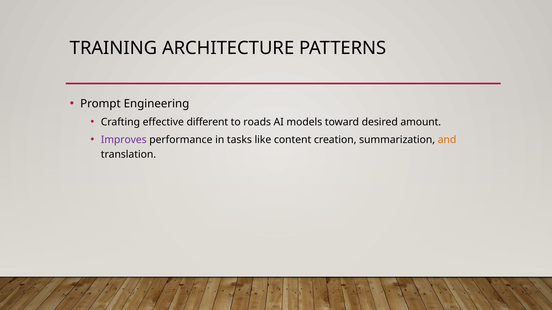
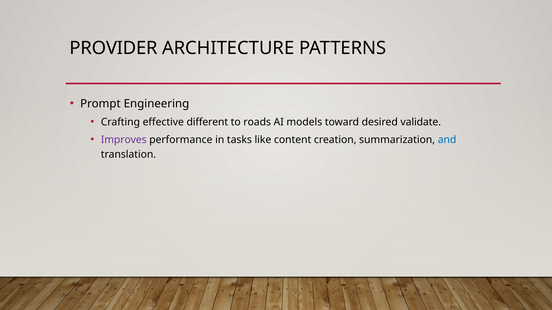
TRAINING: TRAINING -> PROVIDER
amount: amount -> validate
and colour: orange -> blue
